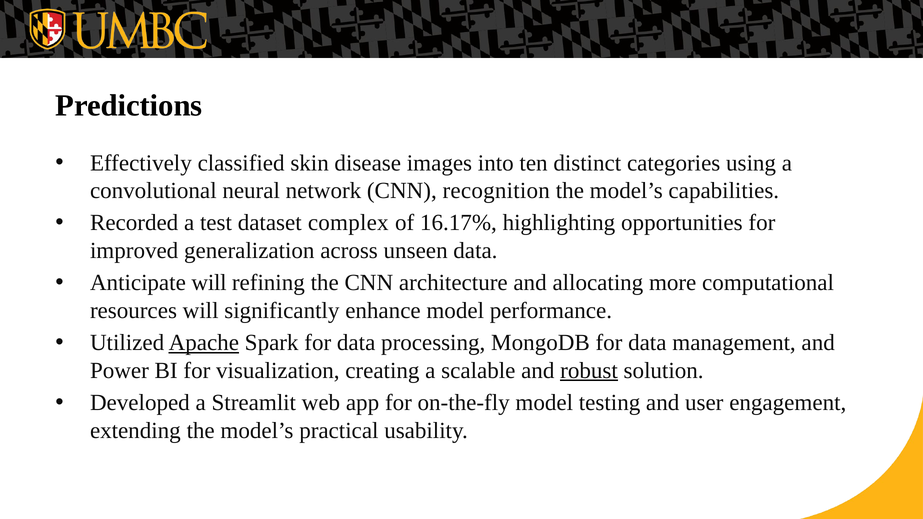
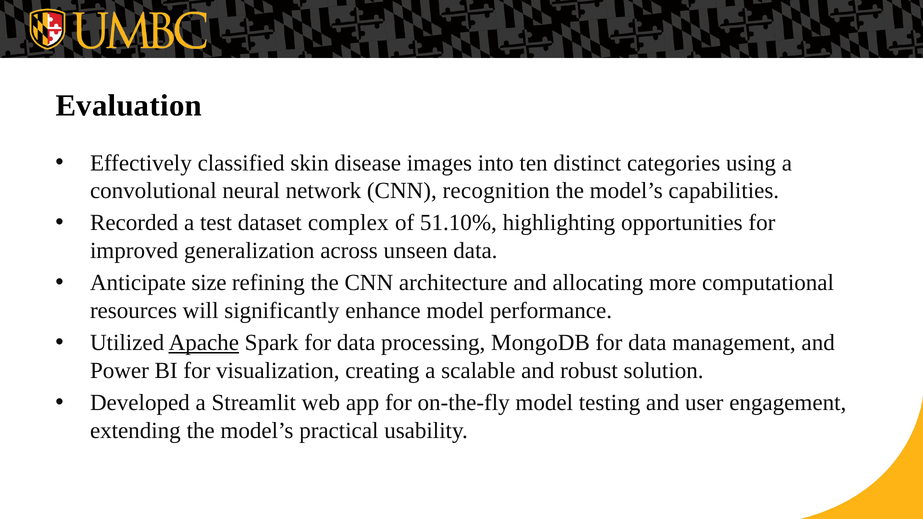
Predictions: Predictions -> Evaluation
16.17%: 16.17% -> 51.10%
Anticipate will: will -> size
robust underline: present -> none
